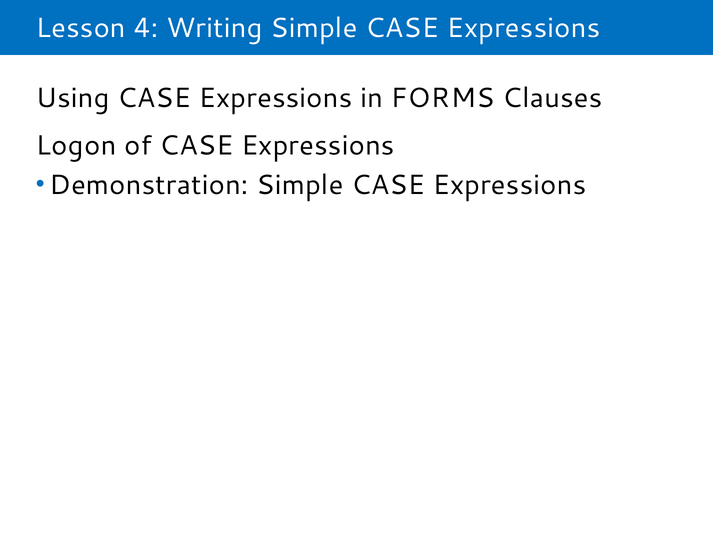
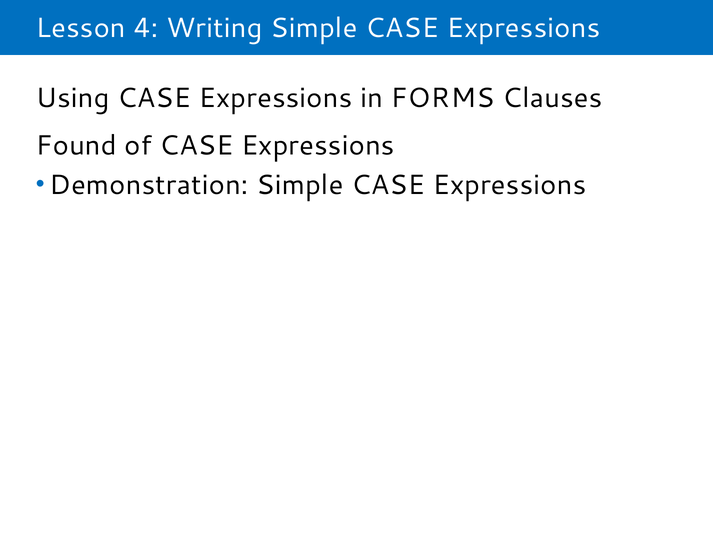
Logon: Logon -> Found
